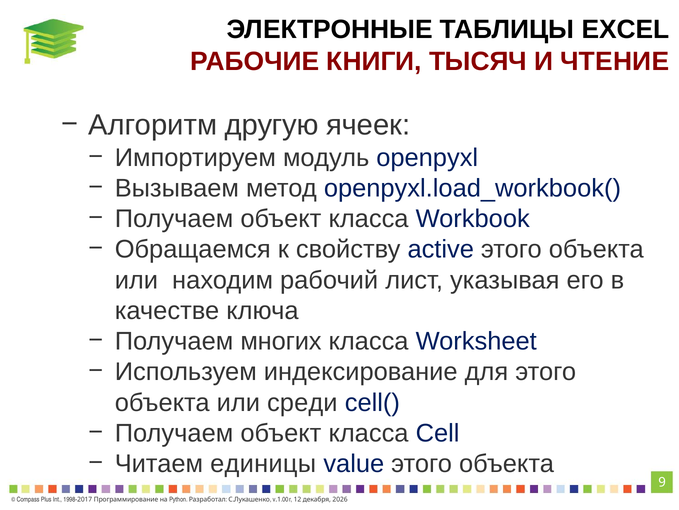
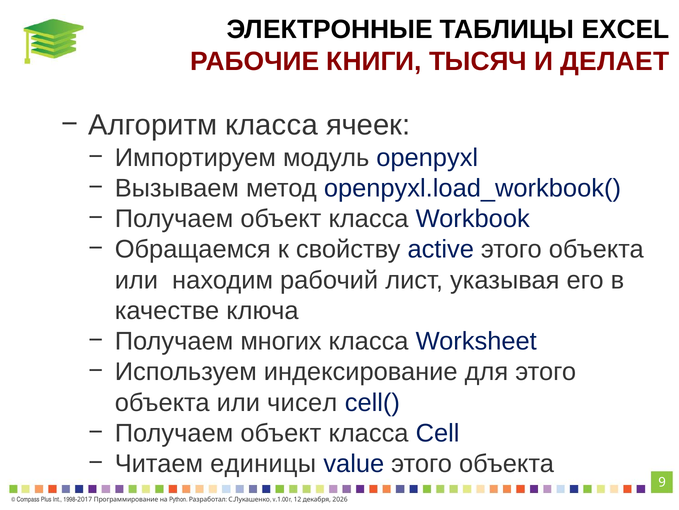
ЧТЕНИЕ: ЧТЕНИЕ -> ДЕЛАЕТ
Алгоритм другую: другую -> класса
среди: среди -> чисел
